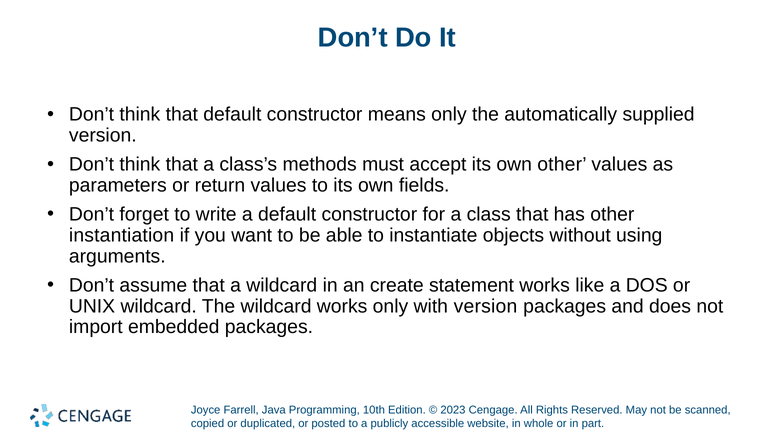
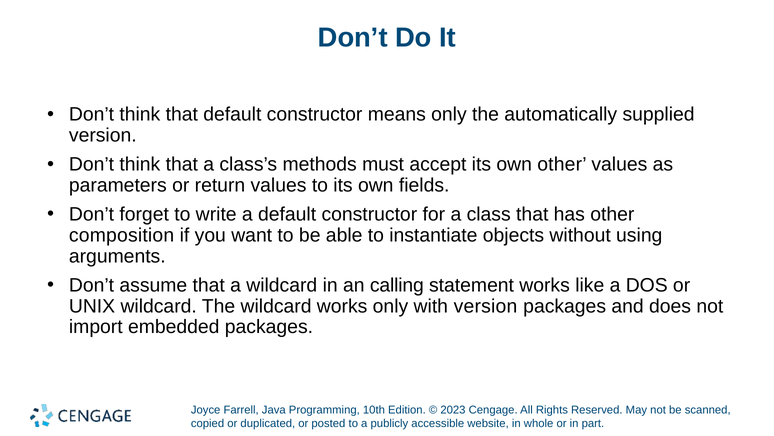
instantiation: instantiation -> composition
create: create -> calling
